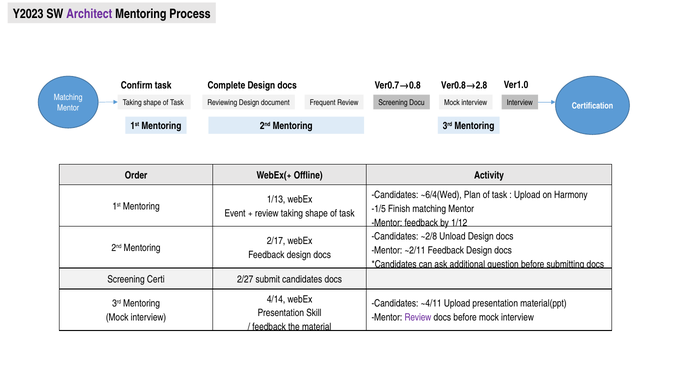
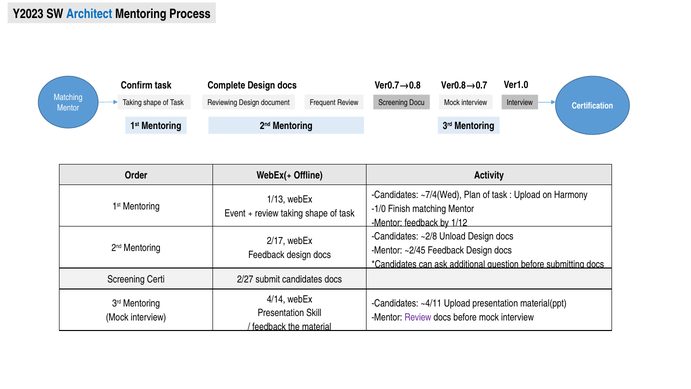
Architect colour: purple -> blue
Ver0.8→2.8: Ver0.8→2.8 -> Ver0.8→0.7
~6/4(Wed: ~6/4(Wed -> ~7/4(Wed
-1/5: -1/5 -> -1/0
~2/11: ~2/11 -> ~2/45
